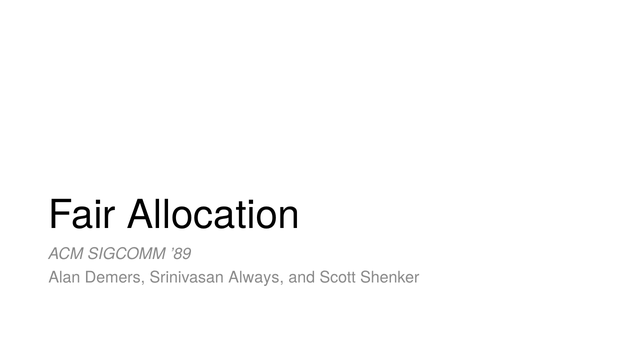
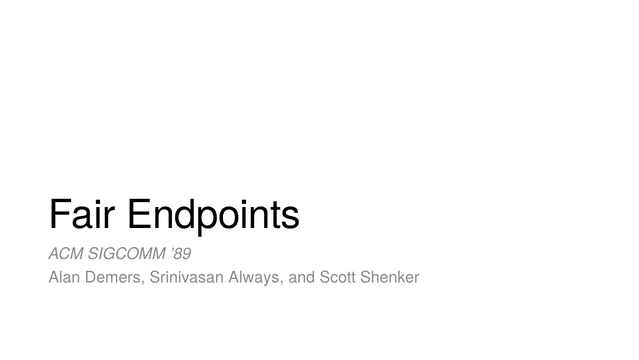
Allocation: Allocation -> Endpoints
